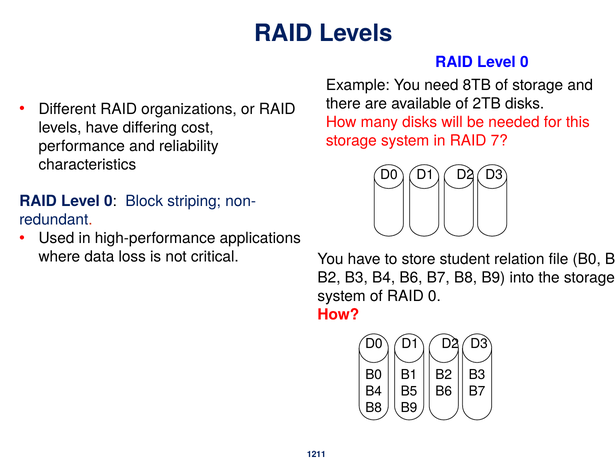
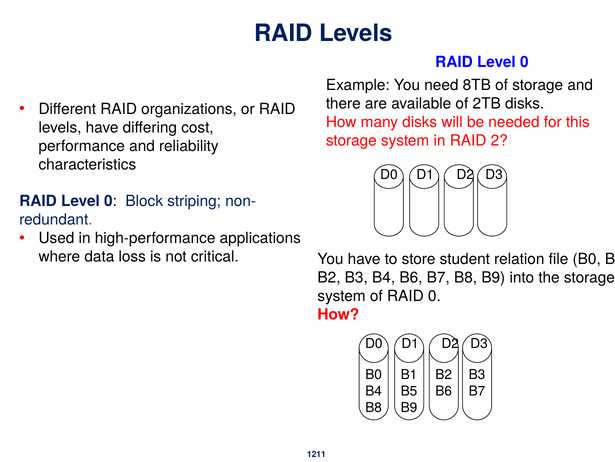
7: 7 -> 2
